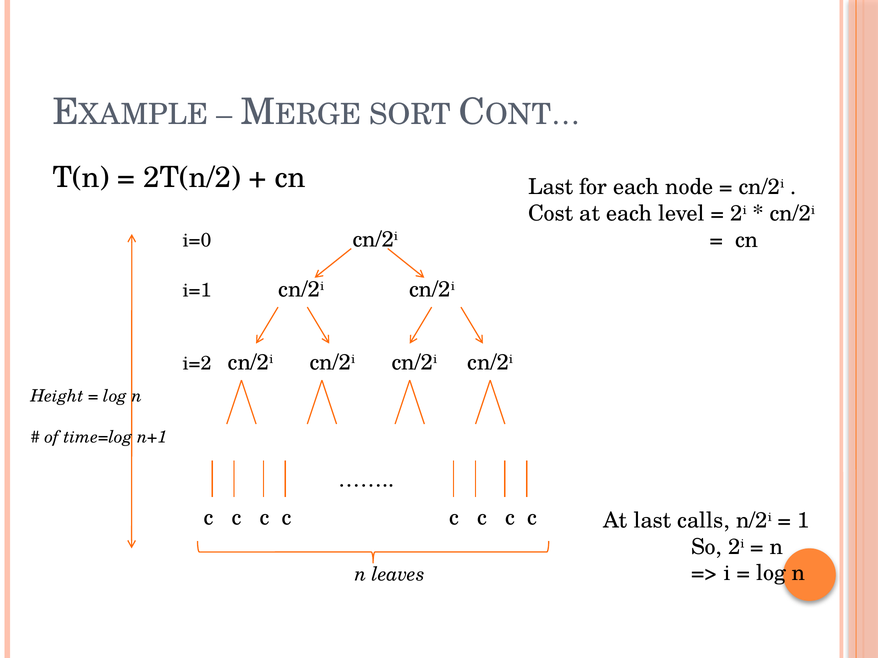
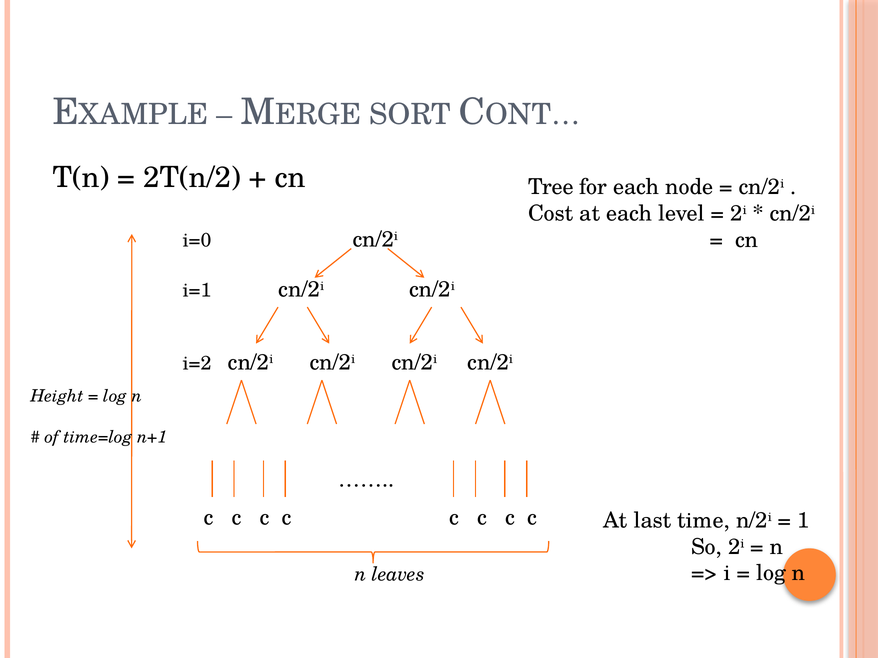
Last at (551, 187): Last -> Tree
calls: calls -> time
